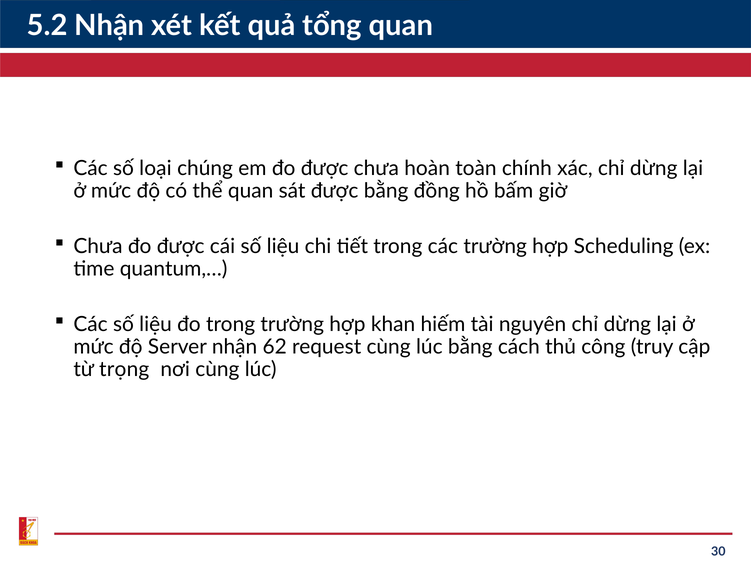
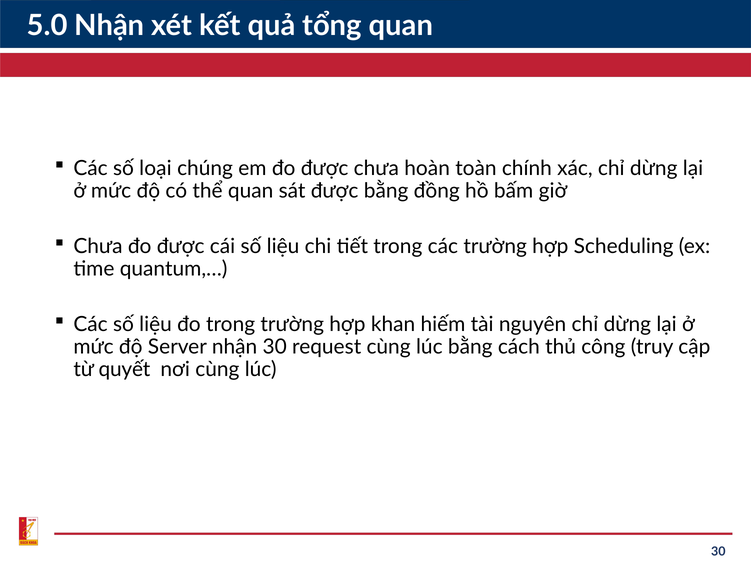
5.2: 5.2 -> 5.0
nhận 62: 62 -> 30
trọng: trọng -> quyết
